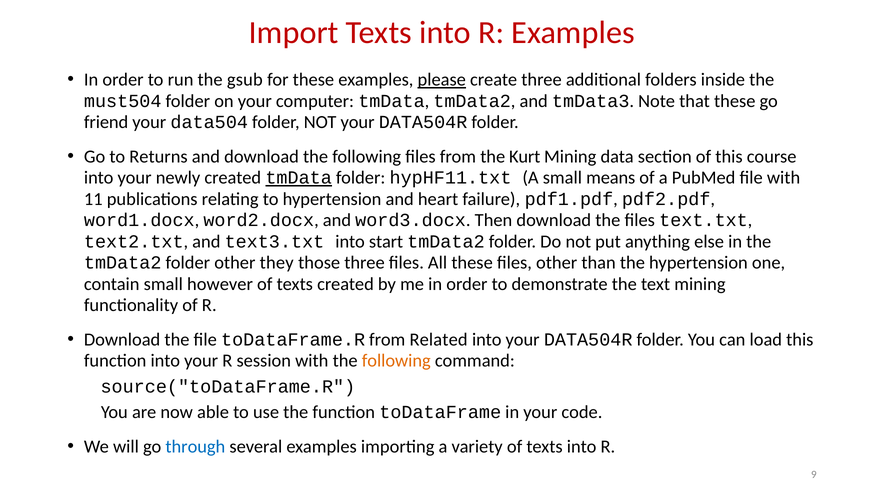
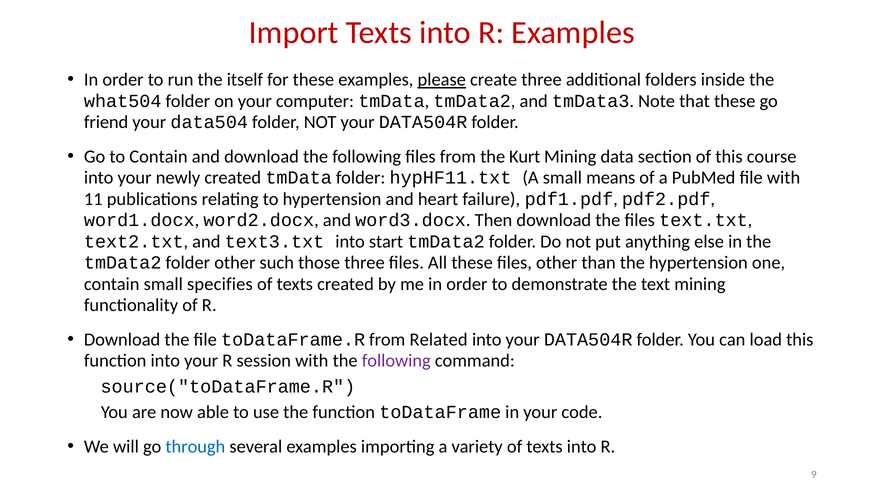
gsub: gsub -> itself
must504: must504 -> what504
to Returns: Returns -> Contain
tmData at (299, 178) underline: present -> none
they: they -> such
however: however -> specifies
following at (396, 361) colour: orange -> purple
